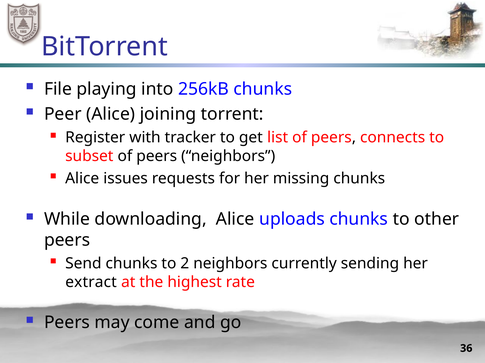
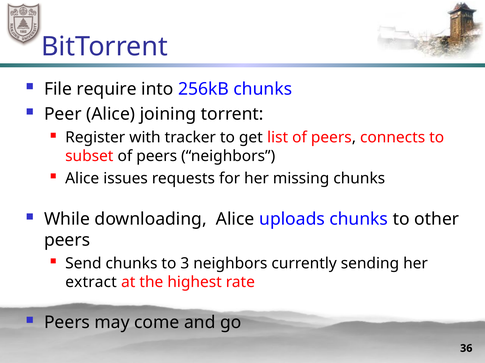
playing: playing -> require
2: 2 -> 3
